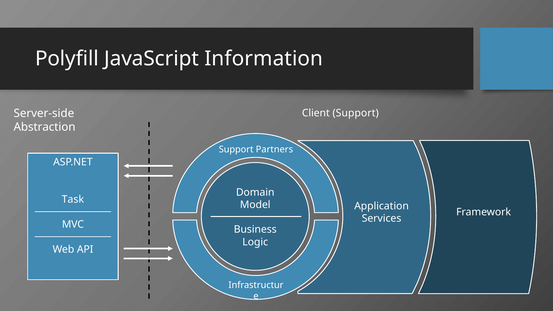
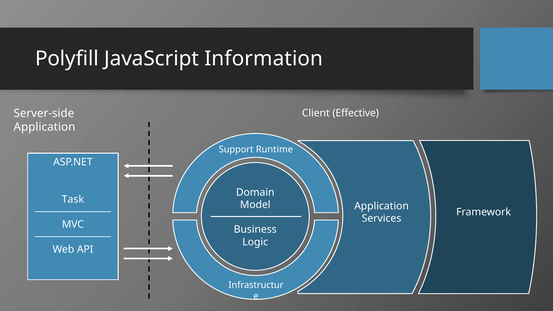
Client Support: Support -> Effective
Abstraction at (45, 127): Abstraction -> Application
Partners: Partners -> Runtime
